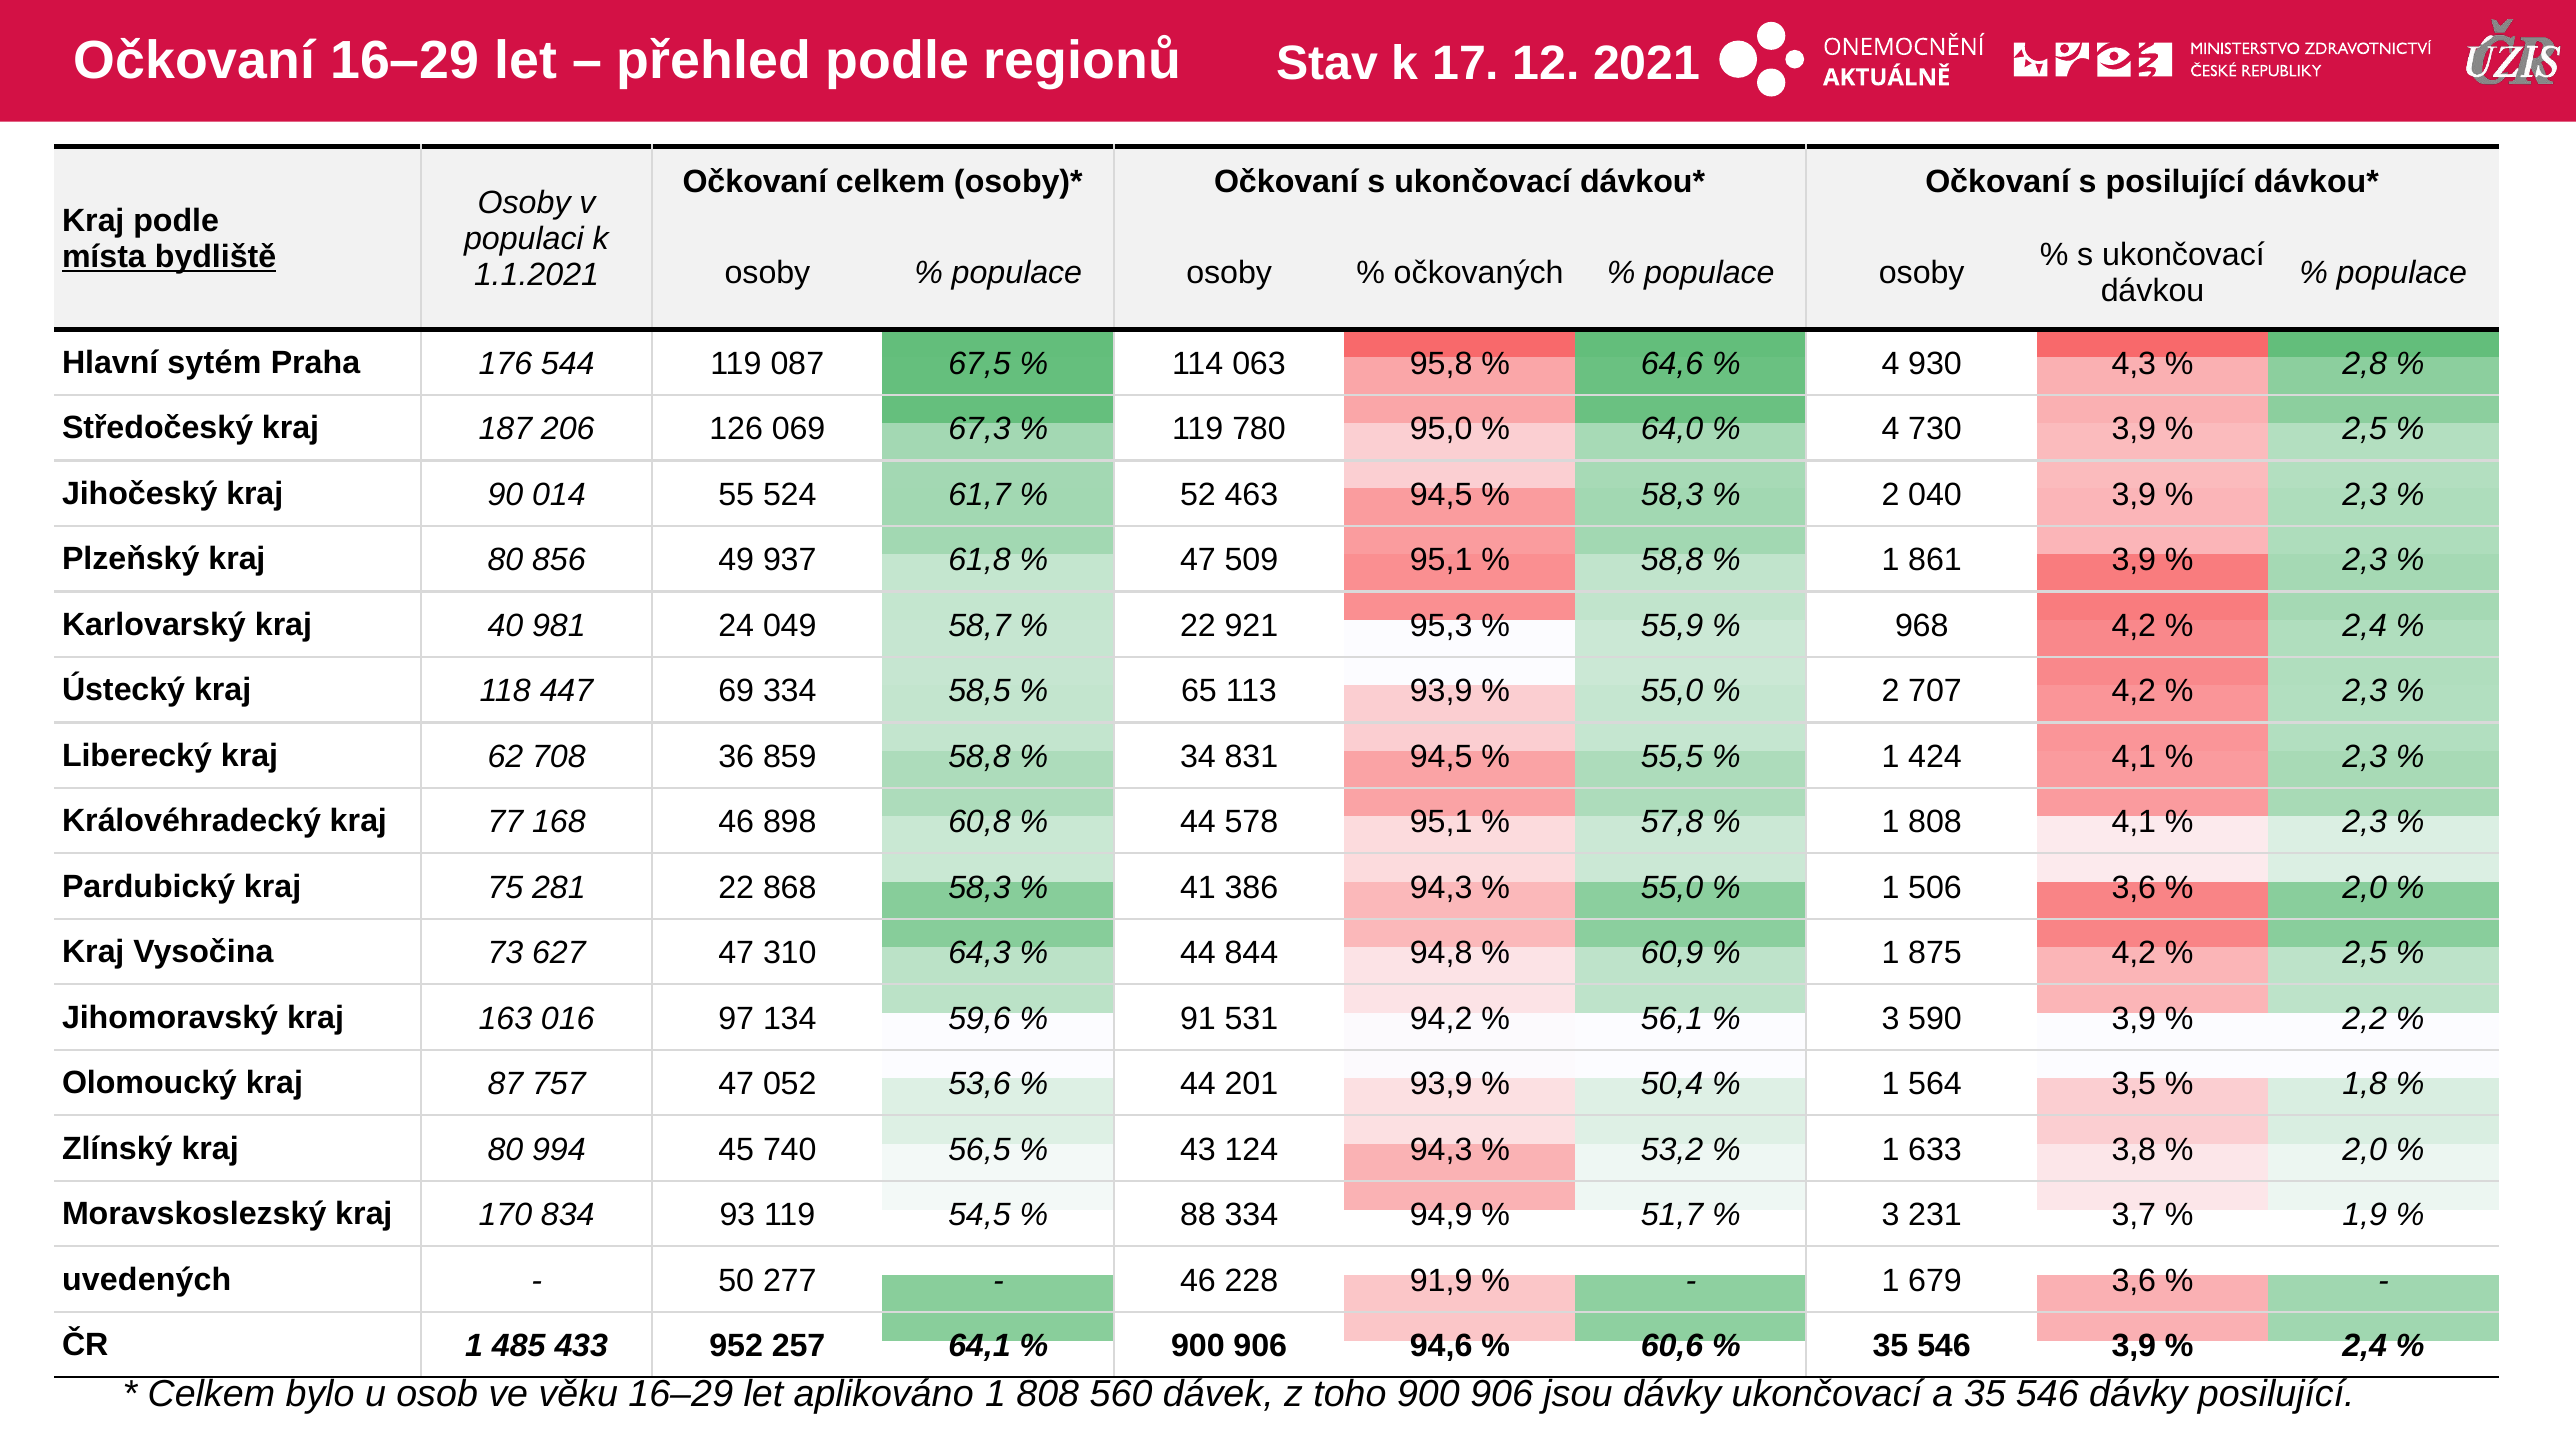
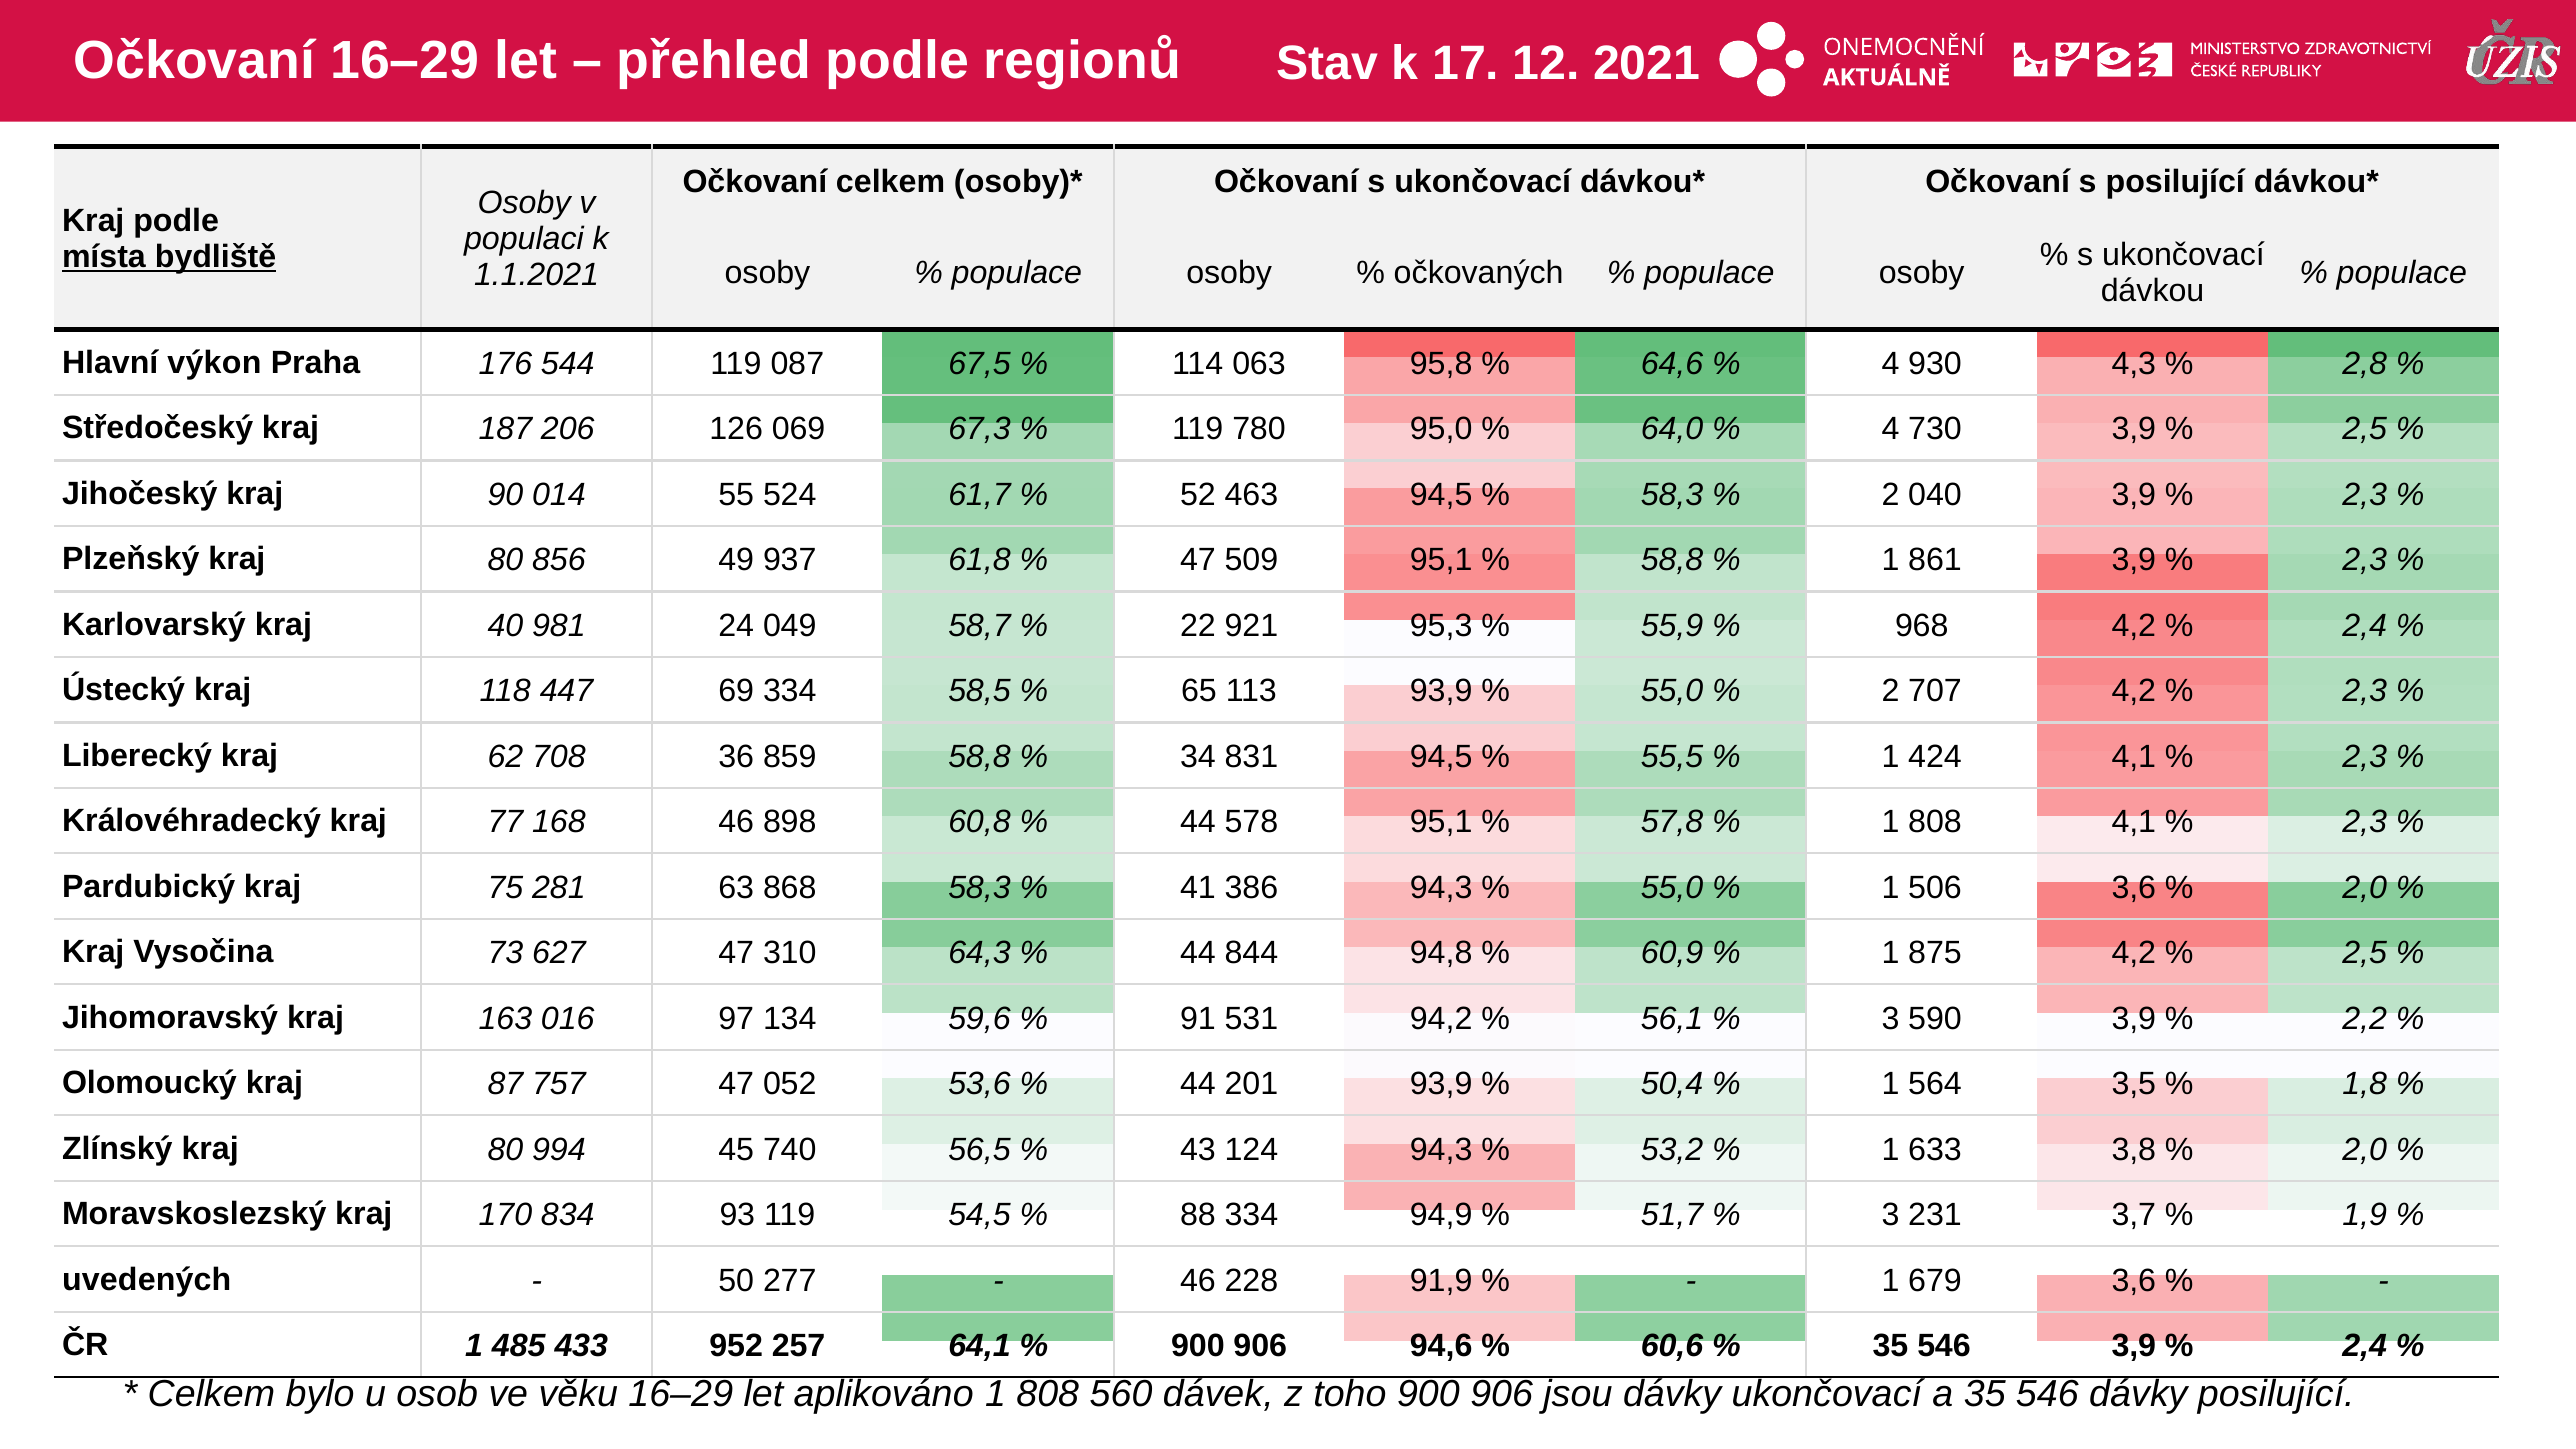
sytém: sytém -> výkon
281 22: 22 -> 63
